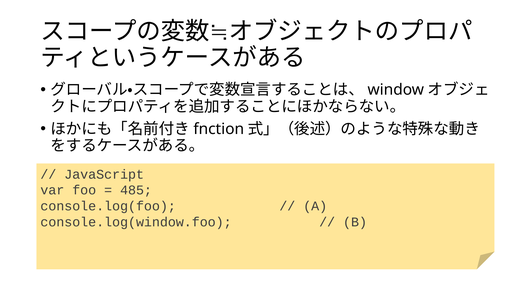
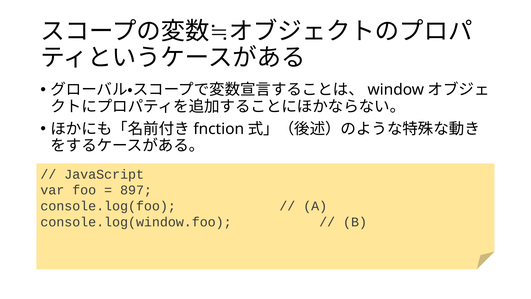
485: 485 -> 897
